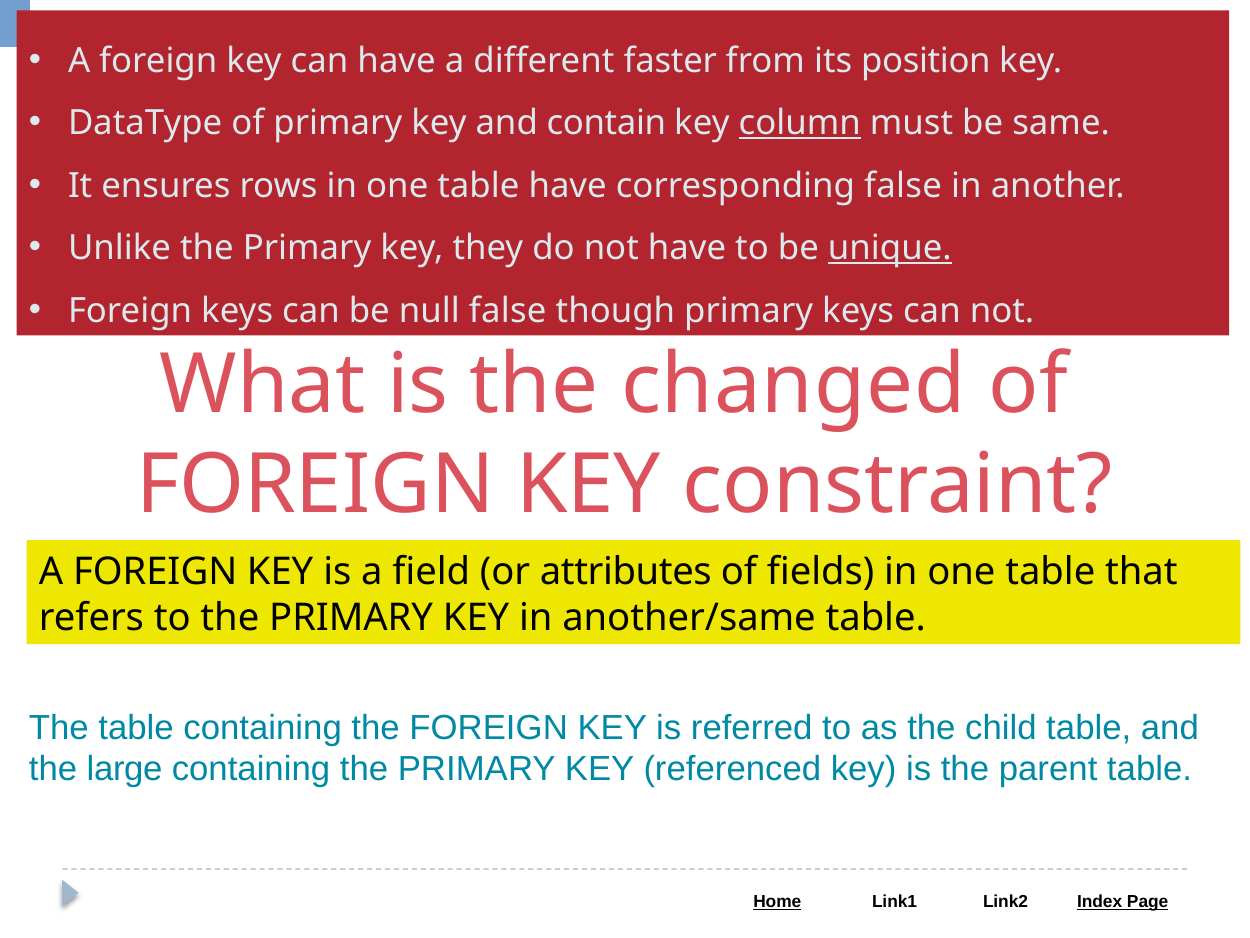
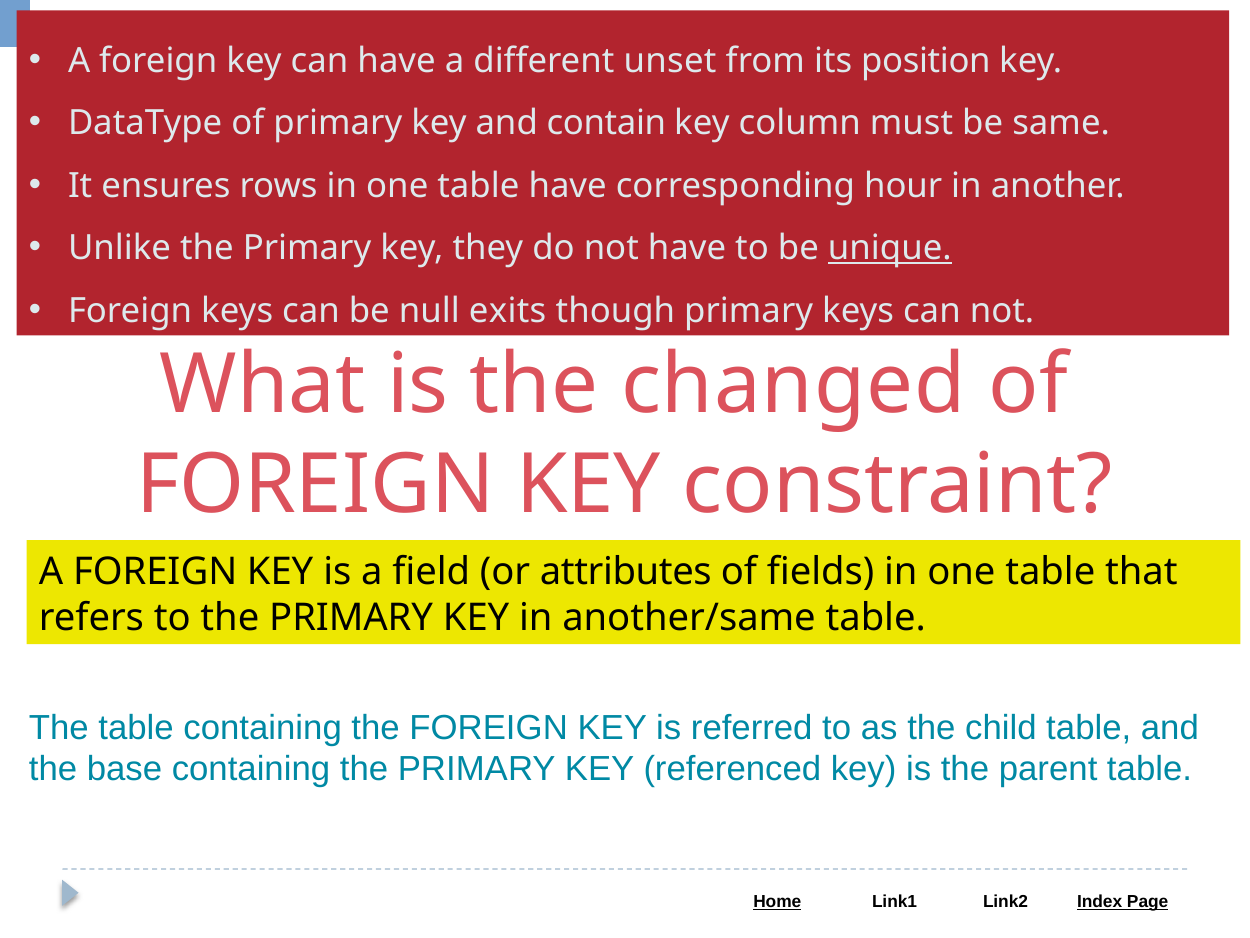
faster: faster -> unset
column underline: present -> none
corresponding false: false -> hour
null false: false -> exits
large: large -> base
